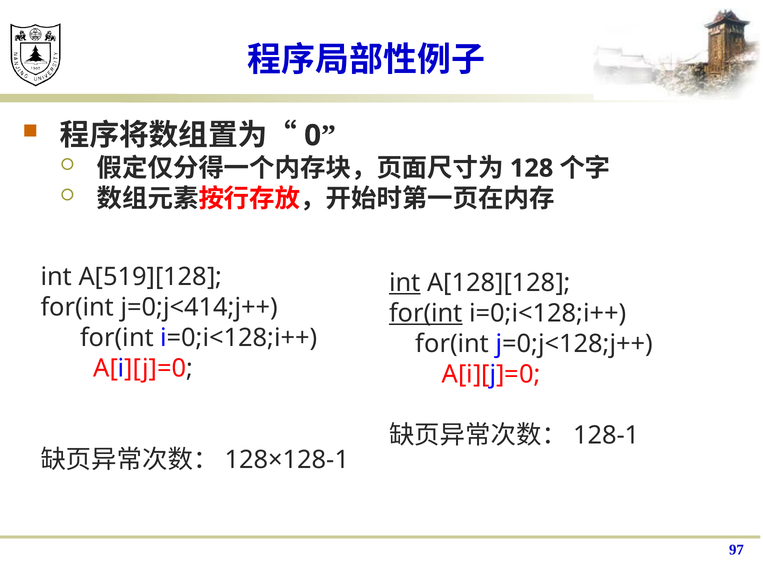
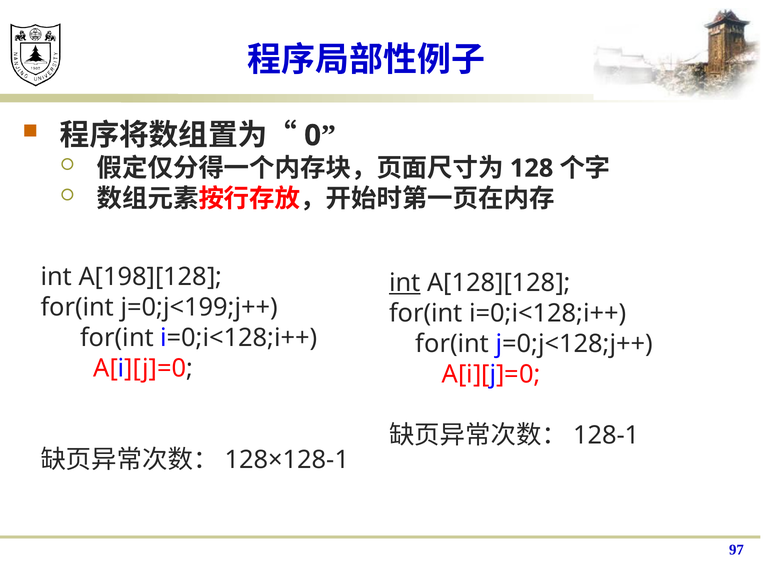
A[519][128: A[519][128 -> A[198][128
j=0;j<414;j++: j=0;j<414;j++ -> j=0;j<199;j++
for(int at (426, 313) underline: present -> none
